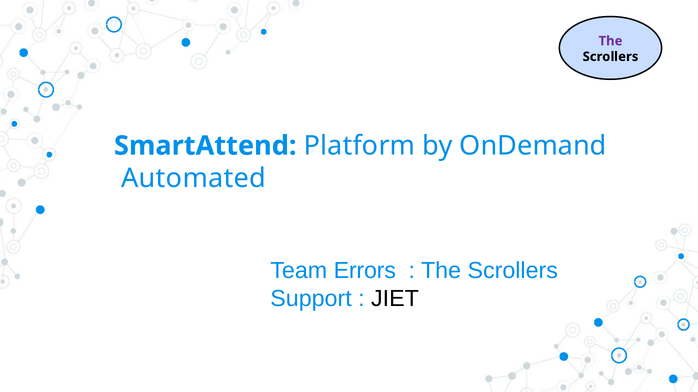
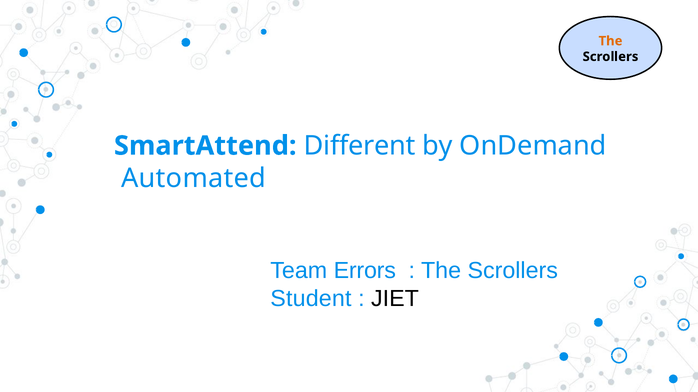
The at (611, 41) colour: purple -> orange
Platform: Platform -> Different
Support: Support -> Student
